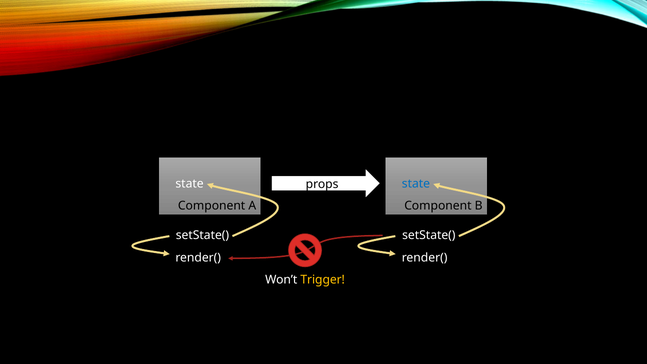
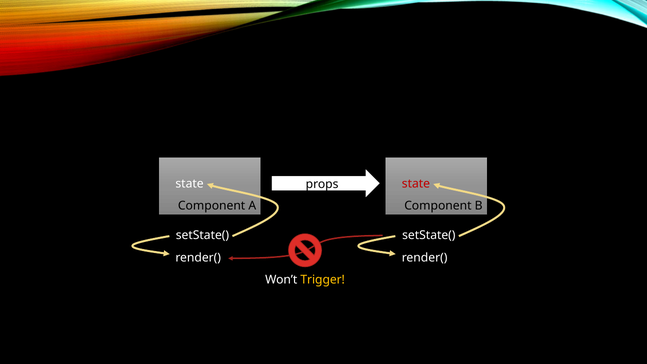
state at (416, 184) colour: blue -> red
